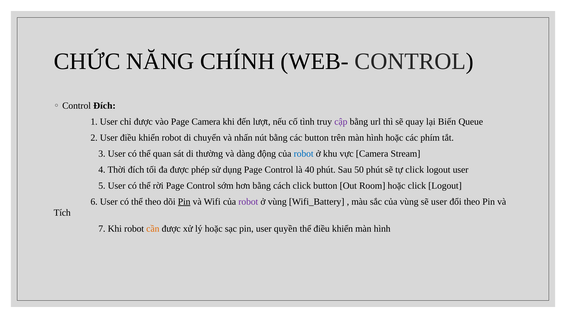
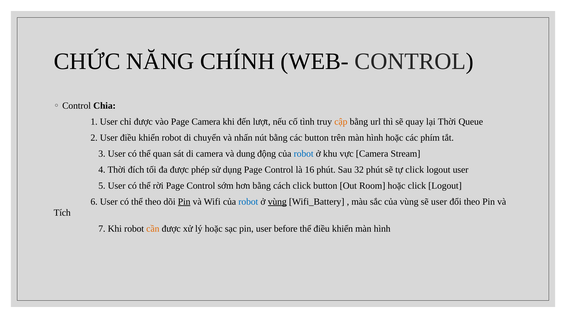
Control Đích: Đích -> Chia
cập colour: purple -> orange
lại Biến: Biến -> Thời
di thường: thường -> camera
dàng: dàng -> dung
40: 40 -> 16
50: 50 -> 32
robot at (248, 202) colour: purple -> blue
vùng at (277, 202) underline: none -> present
quyền: quyền -> before
